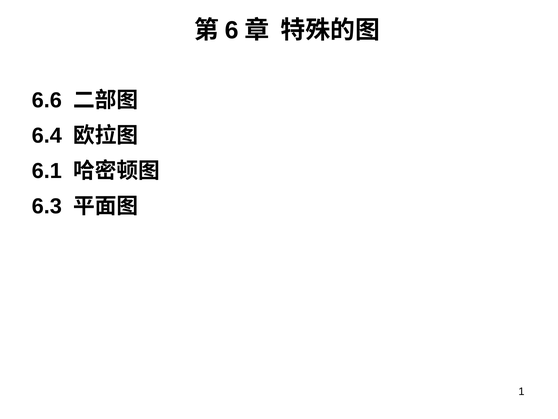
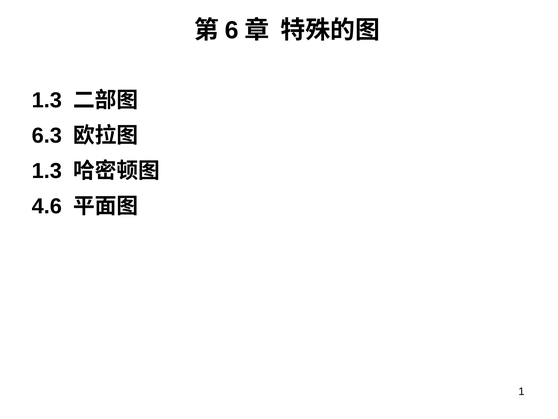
6.6 at (47, 100): 6.6 -> 1.3
6.4: 6.4 -> 6.3
6.1 at (47, 171): 6.1 -> 1.3
6.3: 6.3 -> 4.6
